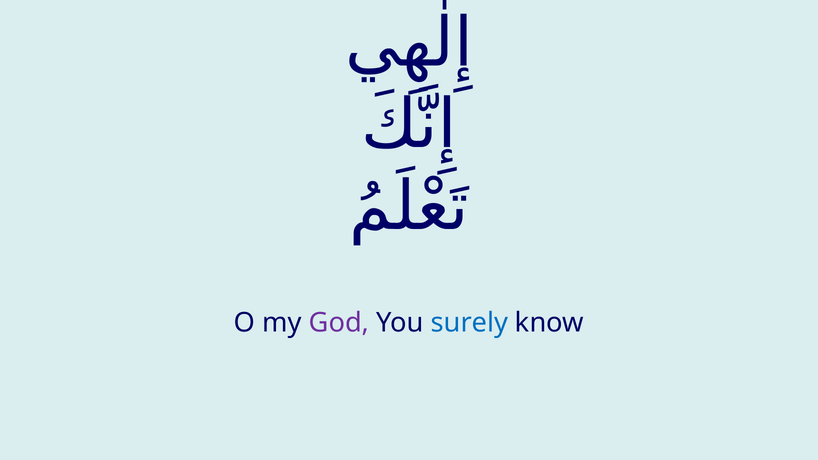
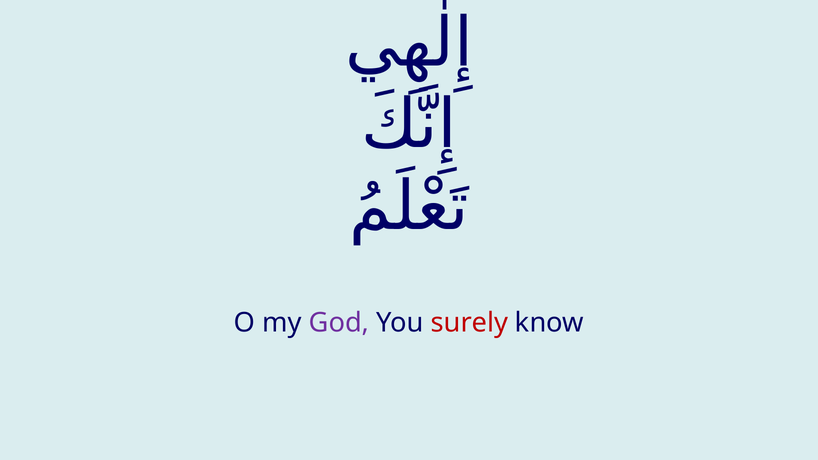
surely colour: blue -> red
